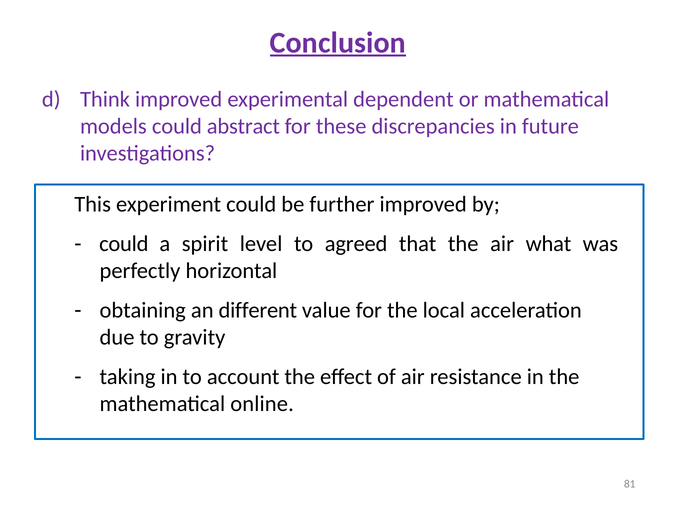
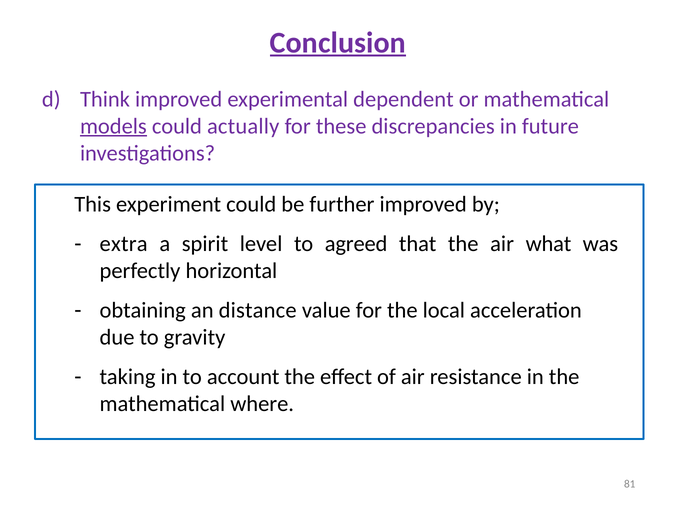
models underline: none -> present
abstract: abstract -> actually
could at (124, 244): could -> extra
different: different -> distance
online: online -> where
